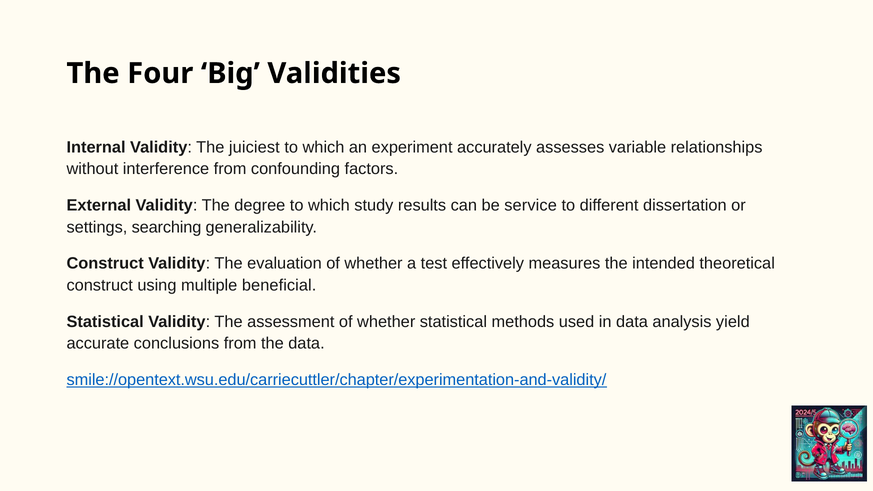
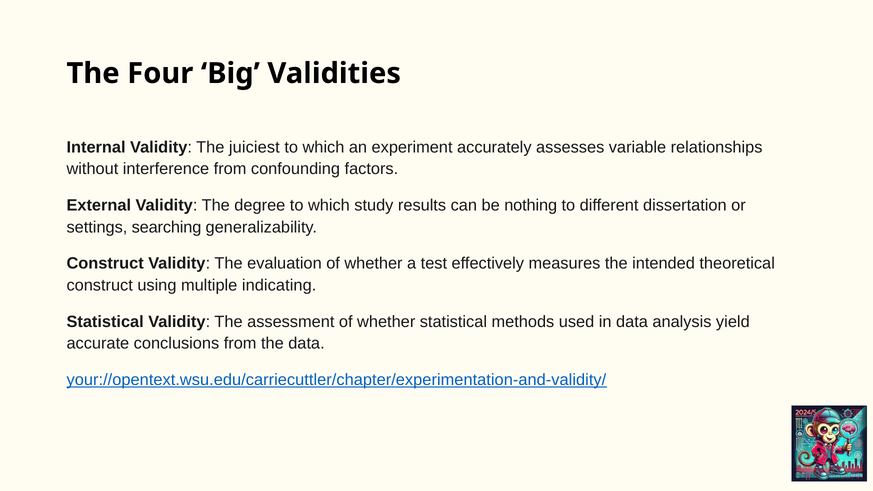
service: service -> nothing
beneficial: beneficial -> indicating
smile://opentext.wsu.edu/carriecuttler/chapter/experimentation-and-validity/: smile://opentext.wsu.edu/carriecuttler/chapter/experimentation-and-validity/ -> your://opentext.wsu.edu/carriecuttler/chapter/experimentation-and-validity/
